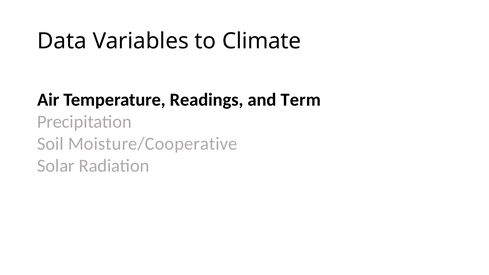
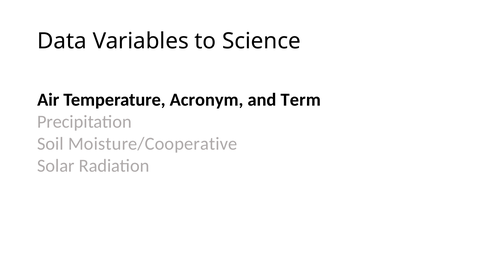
Climate: Climate -> Science
Readings: Readings -> Acronym
